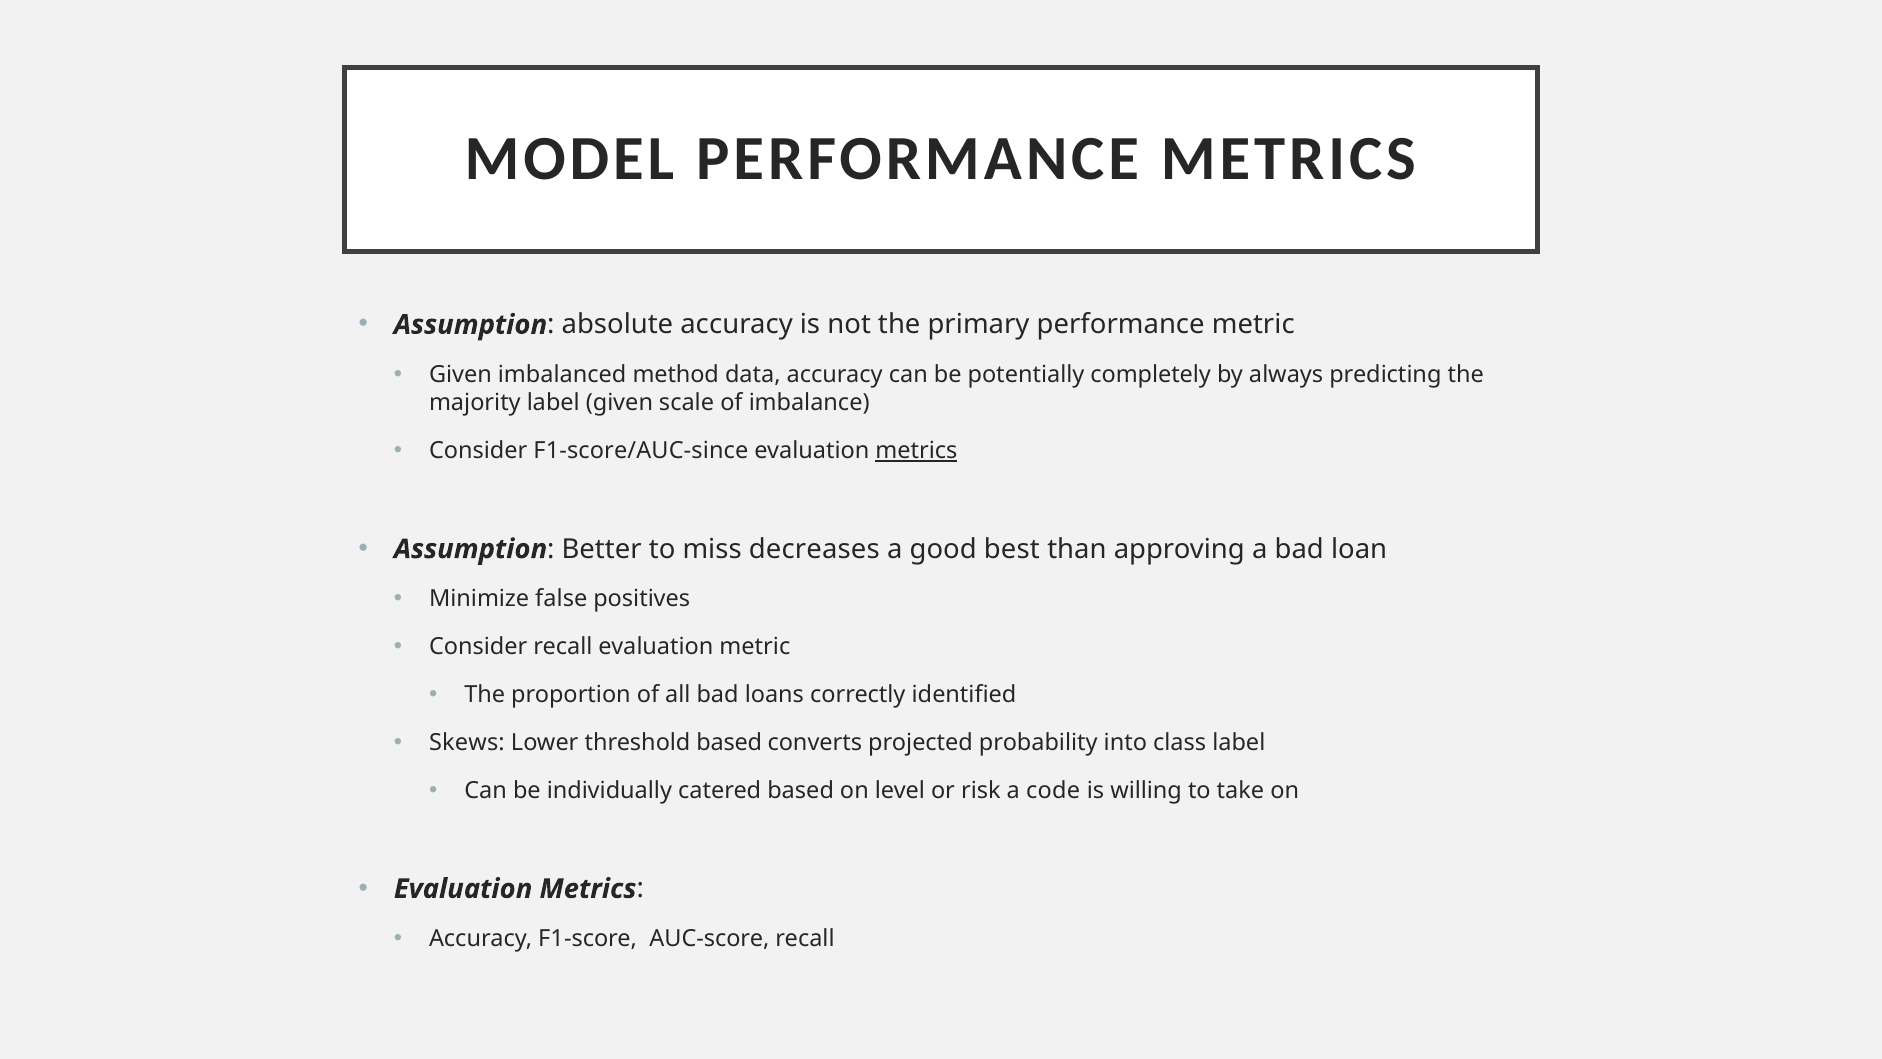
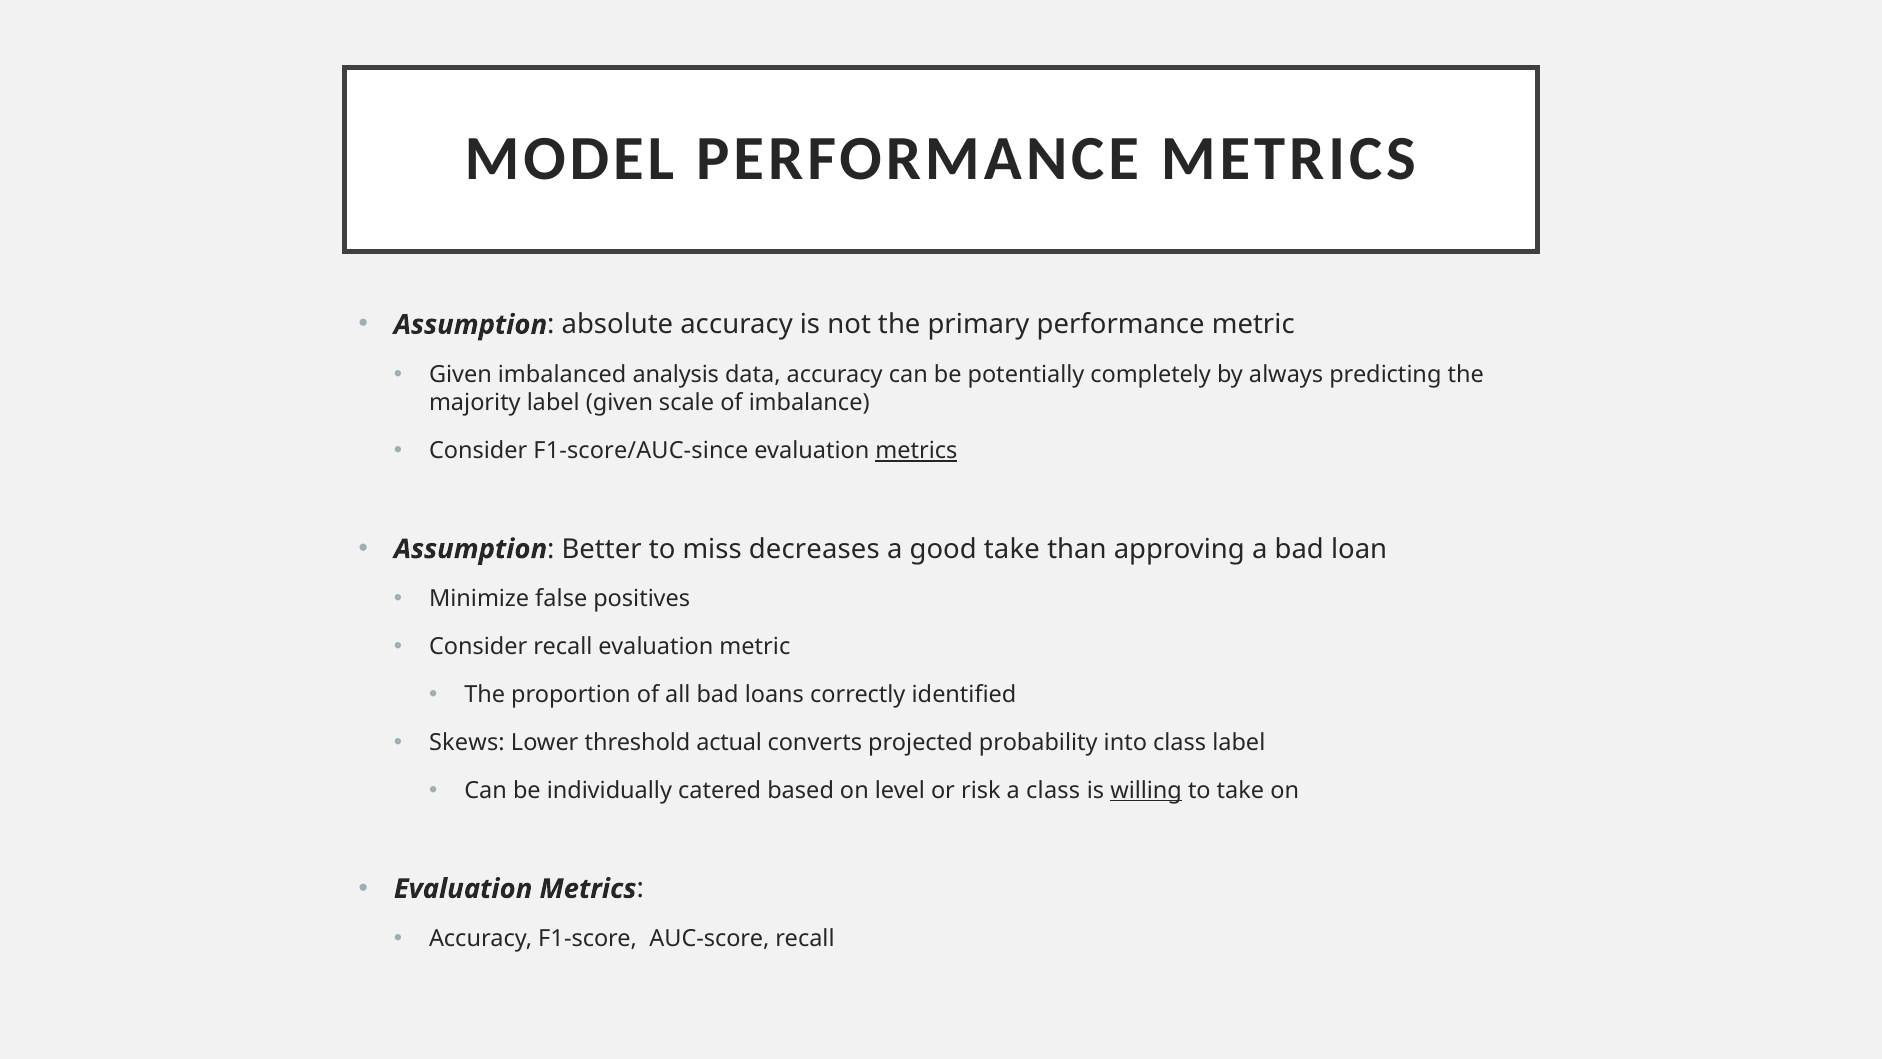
method: method -> analysis
good best: best -> take
threshold based: based -> actual
a code: code -> class
willing underline: none -> present
